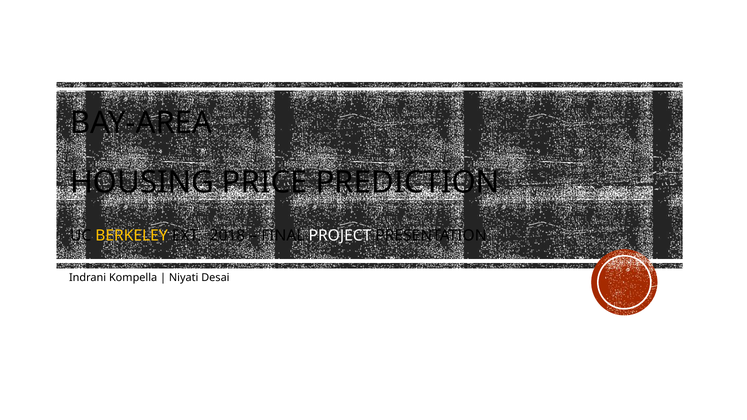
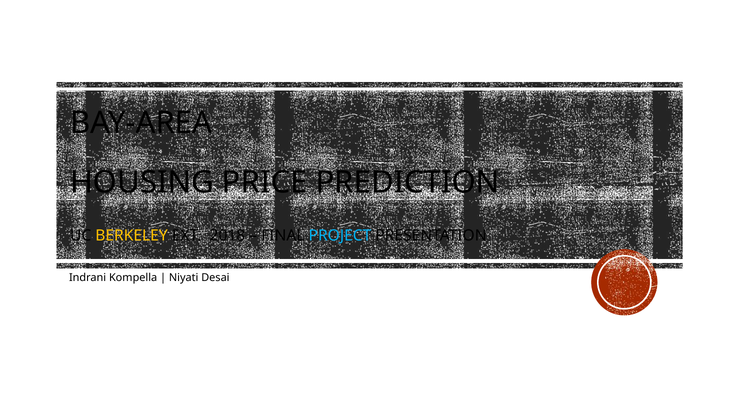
PROJECT colour: white -> light blue
